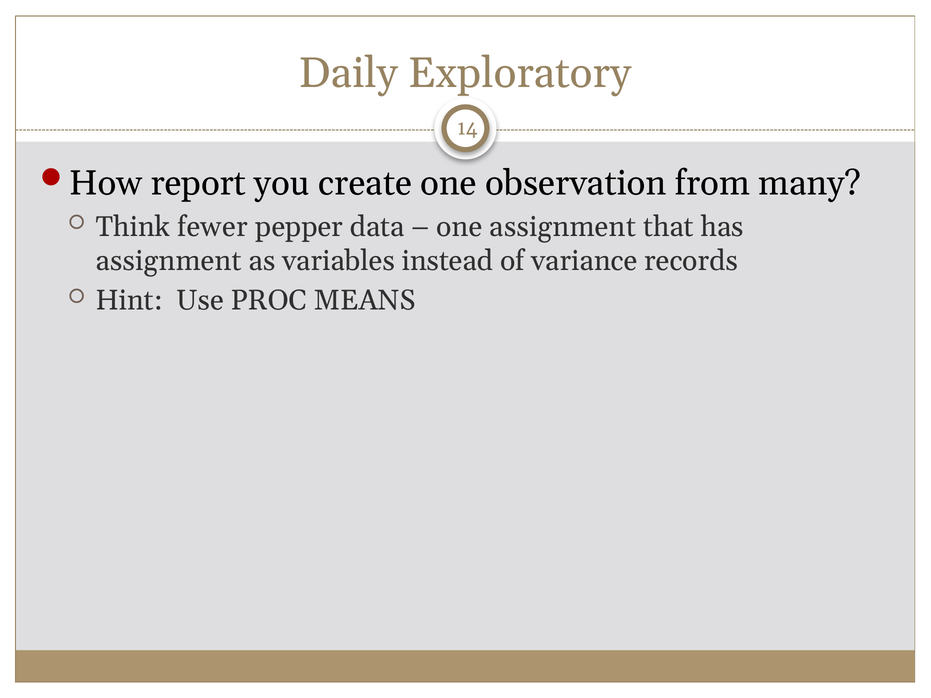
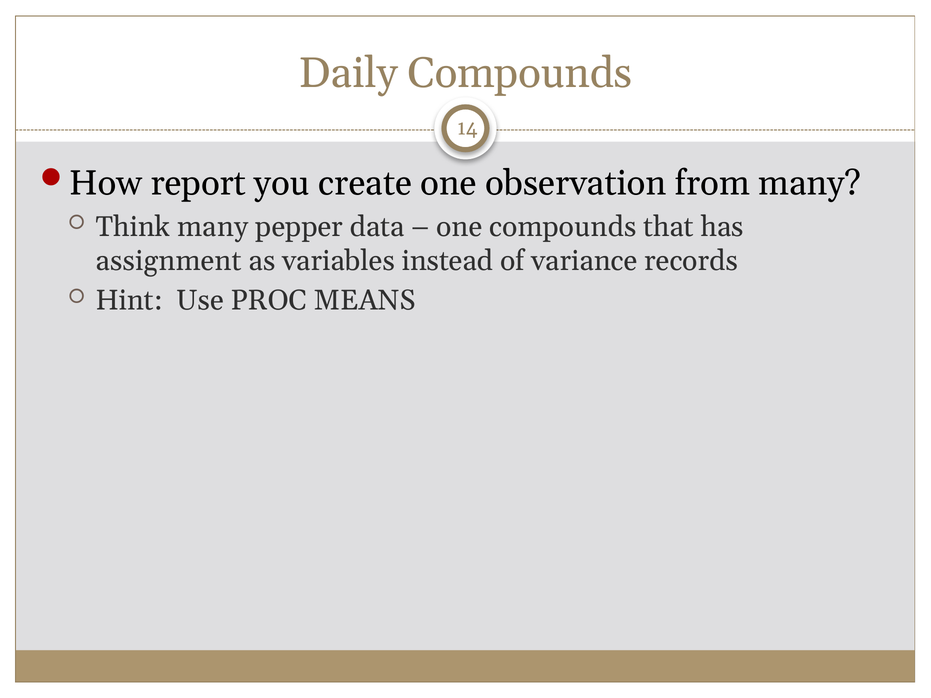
Daily Exploratory: Exploratory -> Compounds
Think fewer: fewer -> many
one assignment: assignment -> compounds
